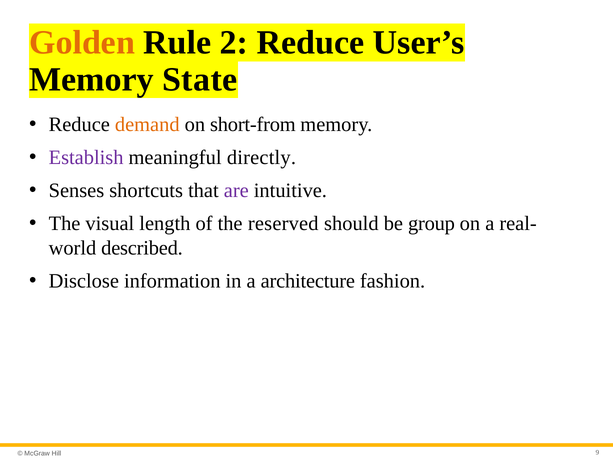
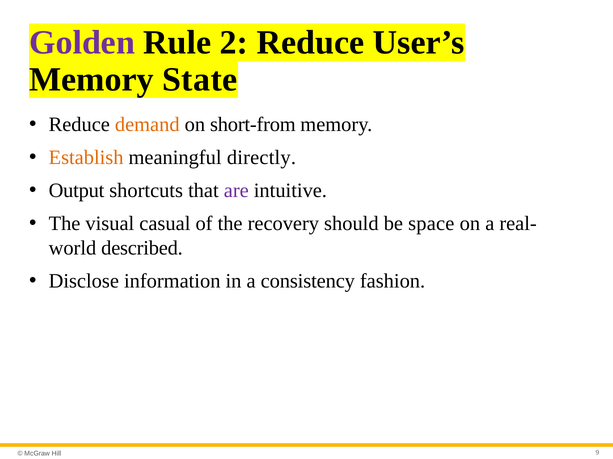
Golden colour: orange -> purple
Establish colour: purple -> orange
Senses: Senses -> Output
length: length -> casual
reserved: reserved -> recovery
group: group -> space
architecture: architecture -> consistency
